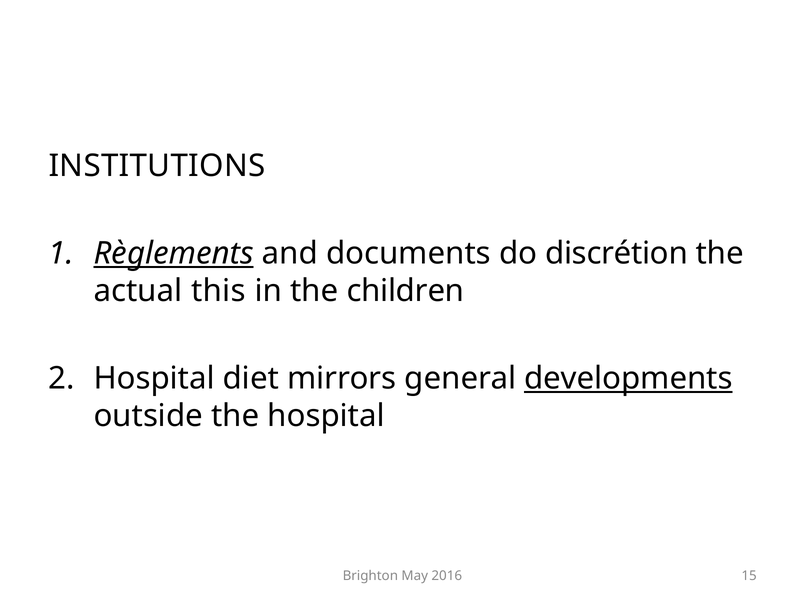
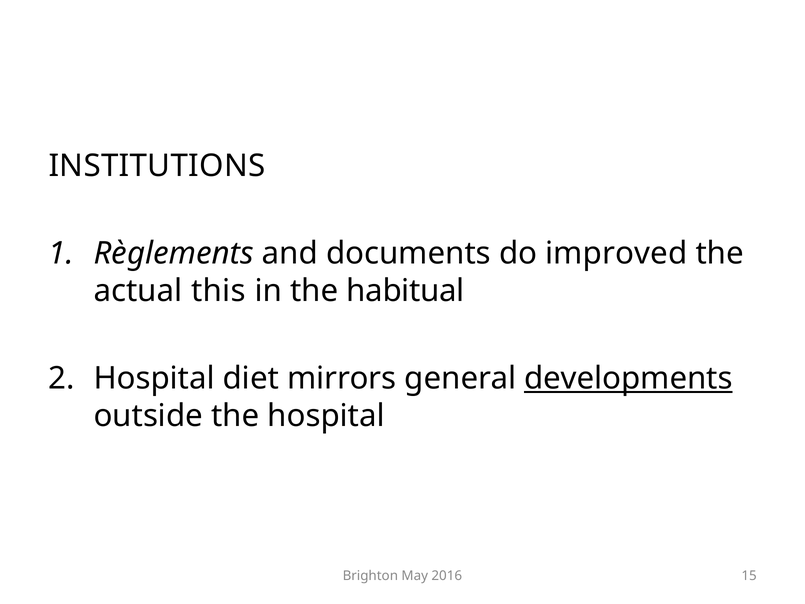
Règlements underline: present -> none
discrétion: discrétion -> improved
children: children -> habitual
